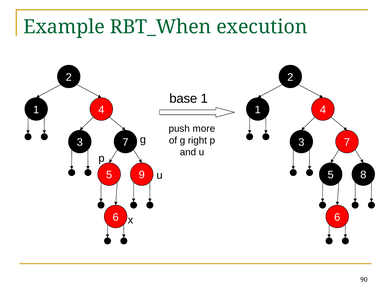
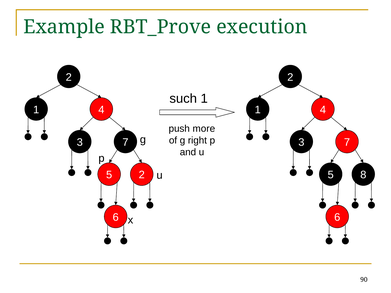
RBT_When: RBT_When -> RBT_Prove
base: base -> such
5 9: 9 -> 2
